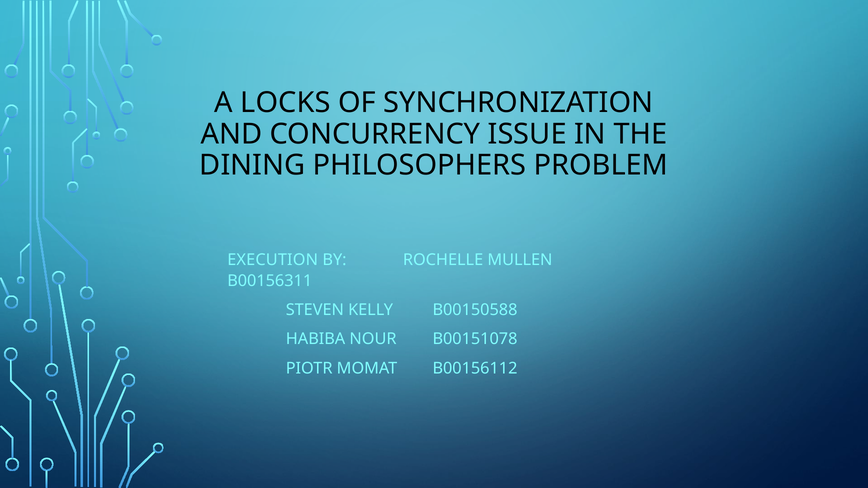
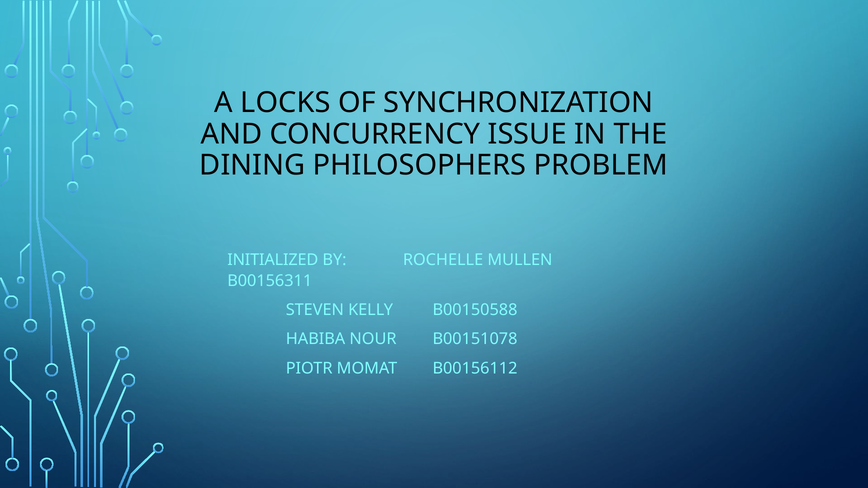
EXECUTION: EXECUTION -> INITIALIZED
